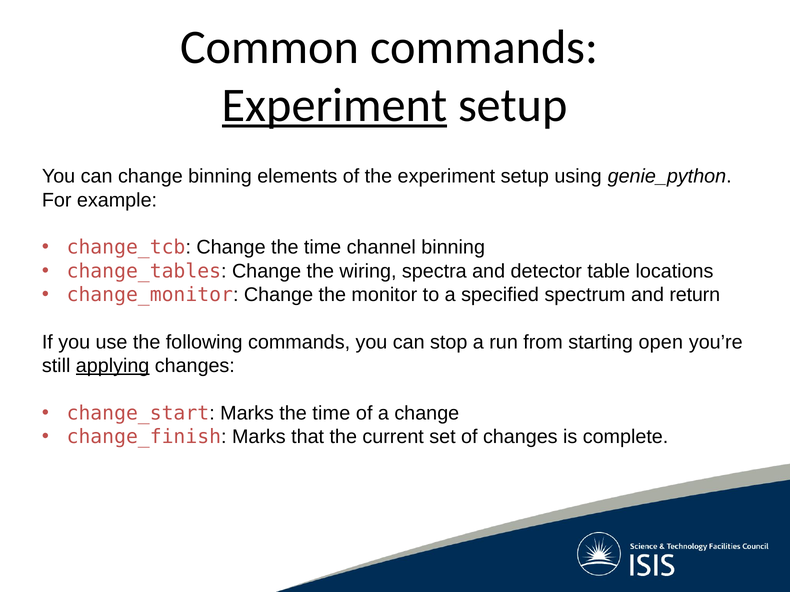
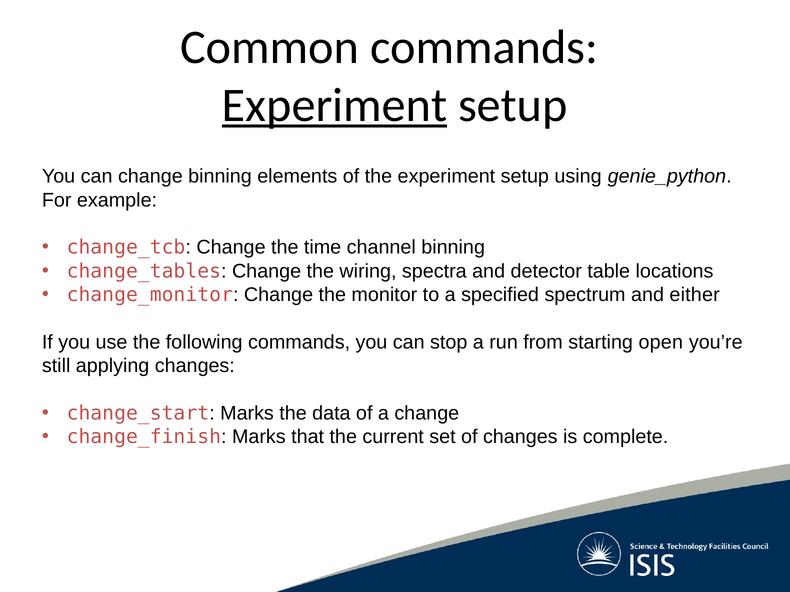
return: return -> either
applying underline: present -> none
Marks the time: time -> data
